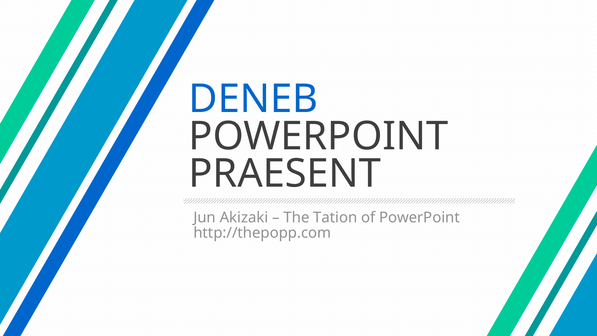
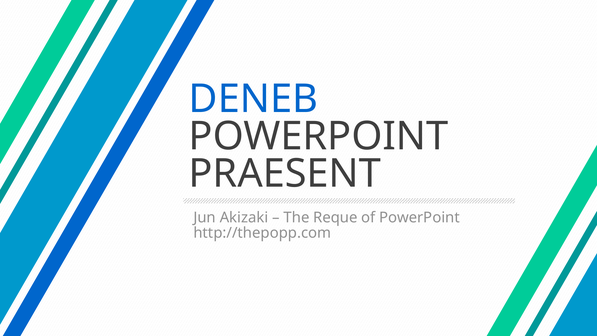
Tation: Tation -> Reque
